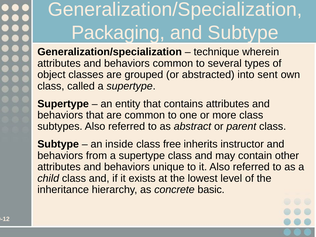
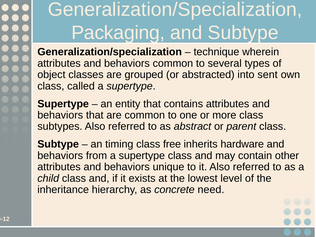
inside: inside -> timing
instructor: instructor -> hardware
basic: basic -> need
